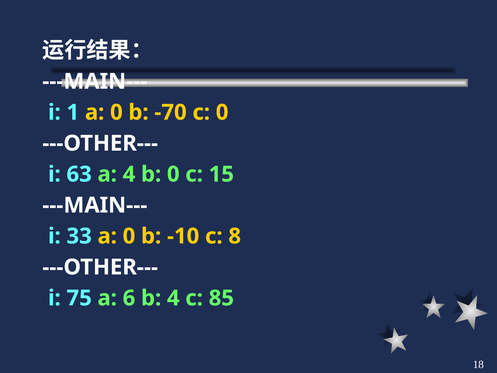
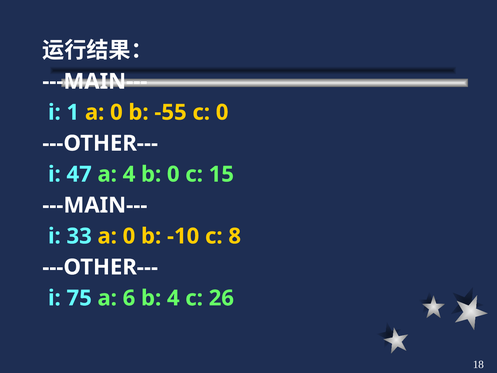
-70: -70 -> -55
63: 63 -> 47
85: 85 -> 26
